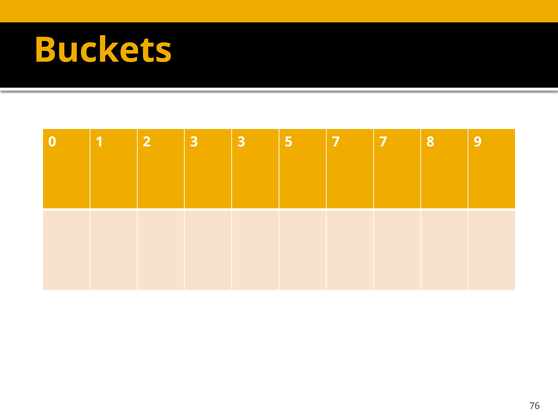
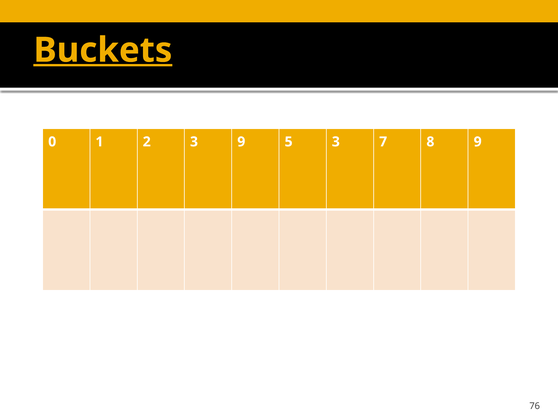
Buckets underline: none -> present
3 3: 3 -> 9
5 7: 7 -> 3
